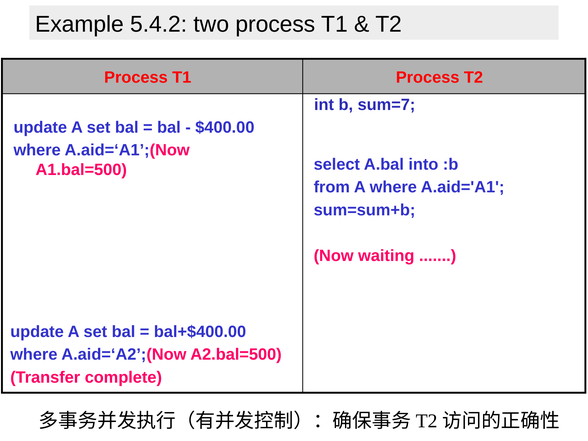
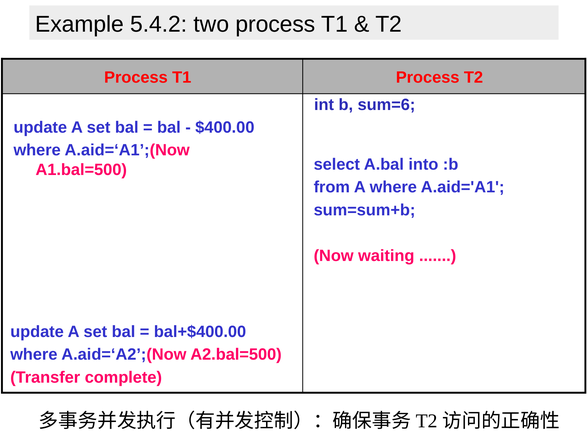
sum=7: sum=7 -> sum=6
